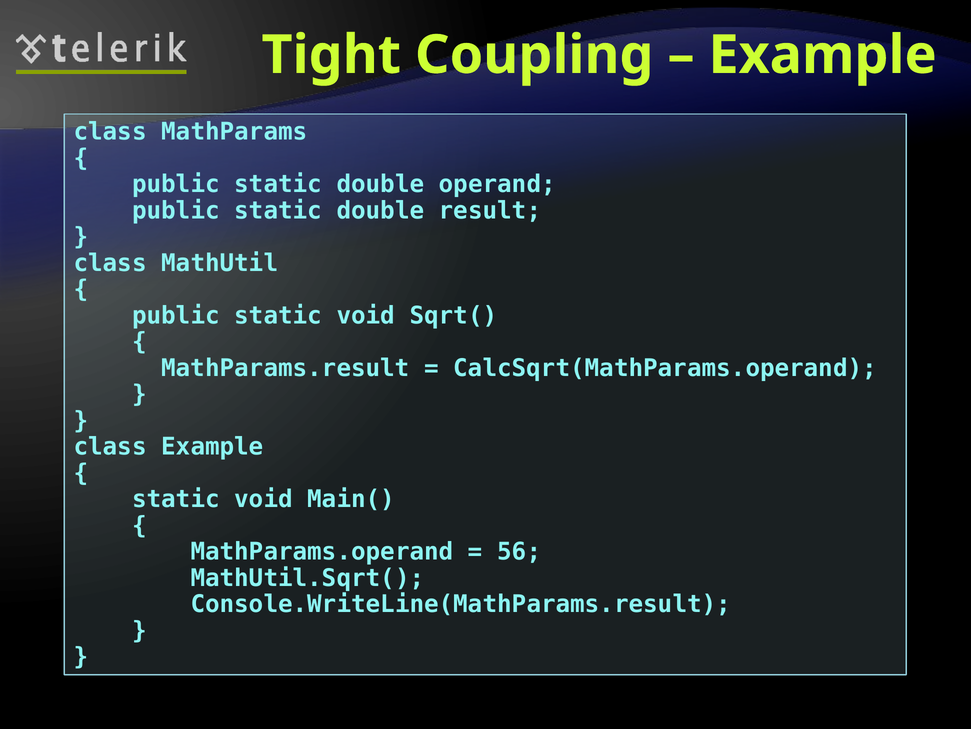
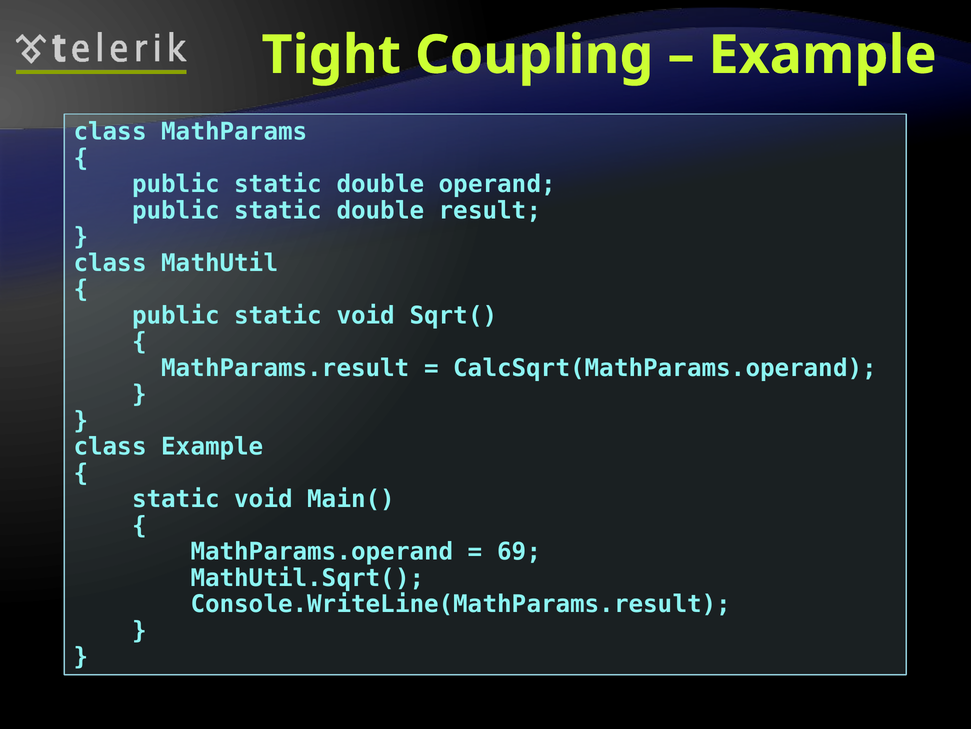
56: 56 -> 69
